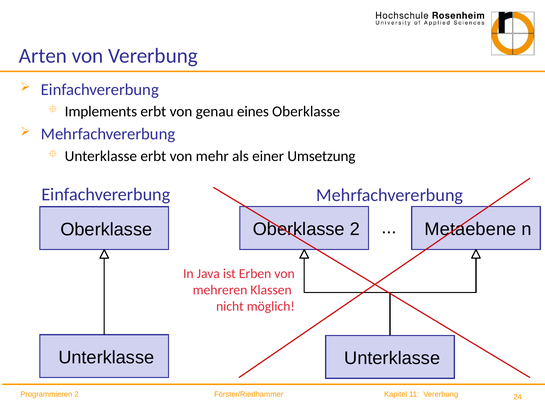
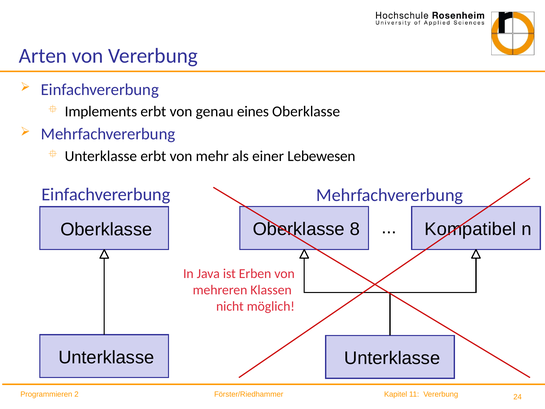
Umsetzung: Umsetzung -> Lebewesen
Oberklasse 2: 2 -> 8
Metaebene: Metaebene -> Kompatibel
